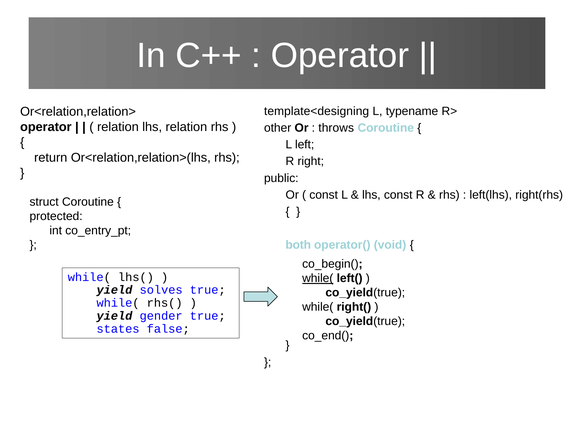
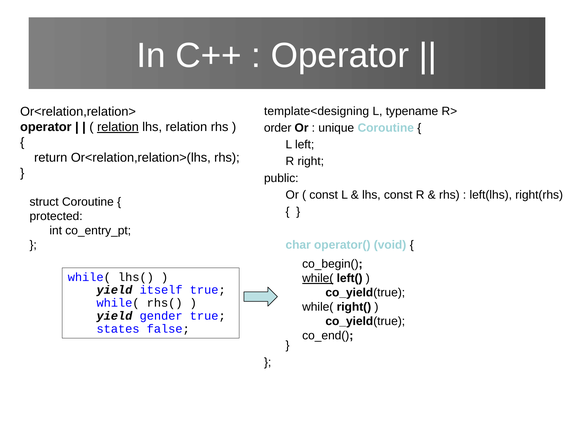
relation at (118, 127) underline: none -> present
other: other -> order
throws: throws -> unique
both: both -> char
solves: solves -> itself
